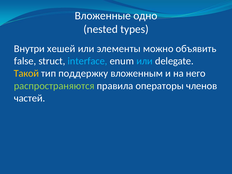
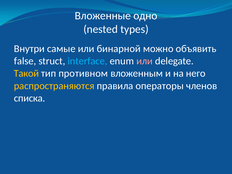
хешей: хешей -> самые
элементы: элементы -> бинарной
или at (145, 61) colour: light blue -> pink
поддержку: поддержку -> противном
распространяются colour: light green -> yellow
частей: частей -> списка
